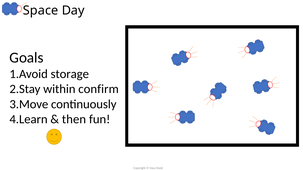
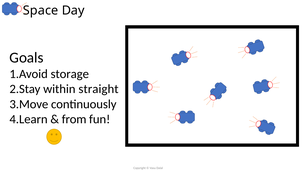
confirm: confirm -> straight
then: then -> from
